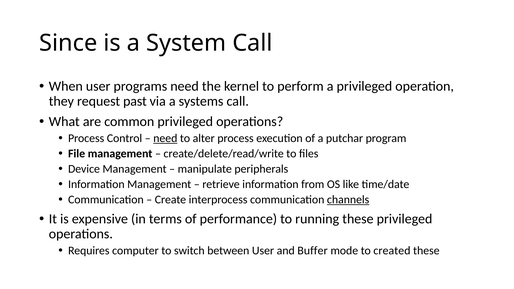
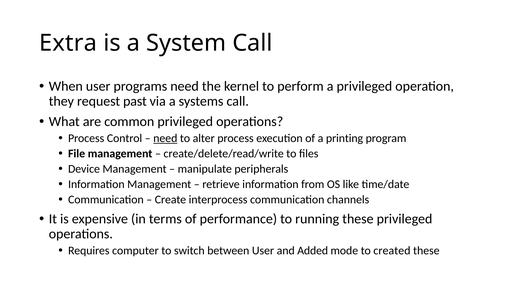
Since: Since -> Extra
putchar: putchar -> printing
channels underline: present -> none
Buffer: Buffer -> Added
